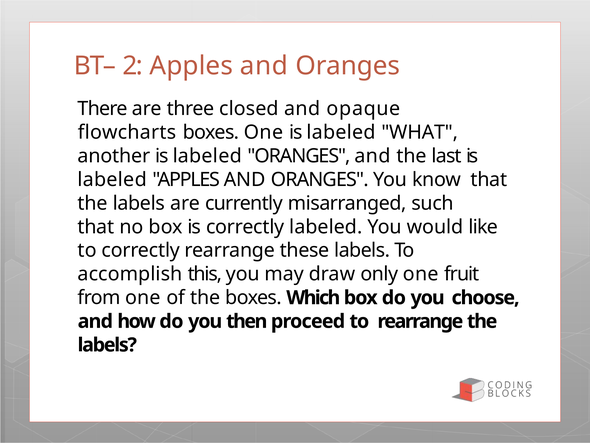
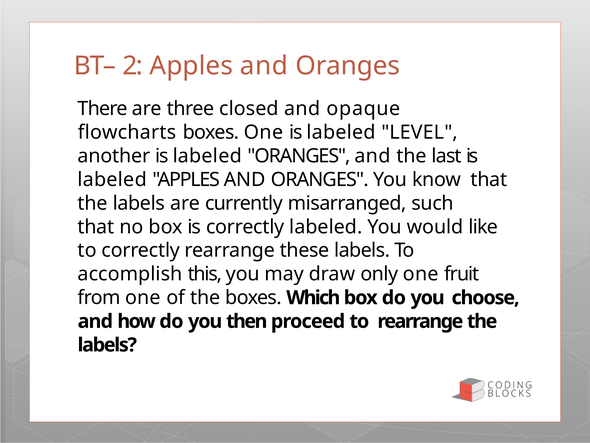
WHAT: WHAT -> LEVEL
